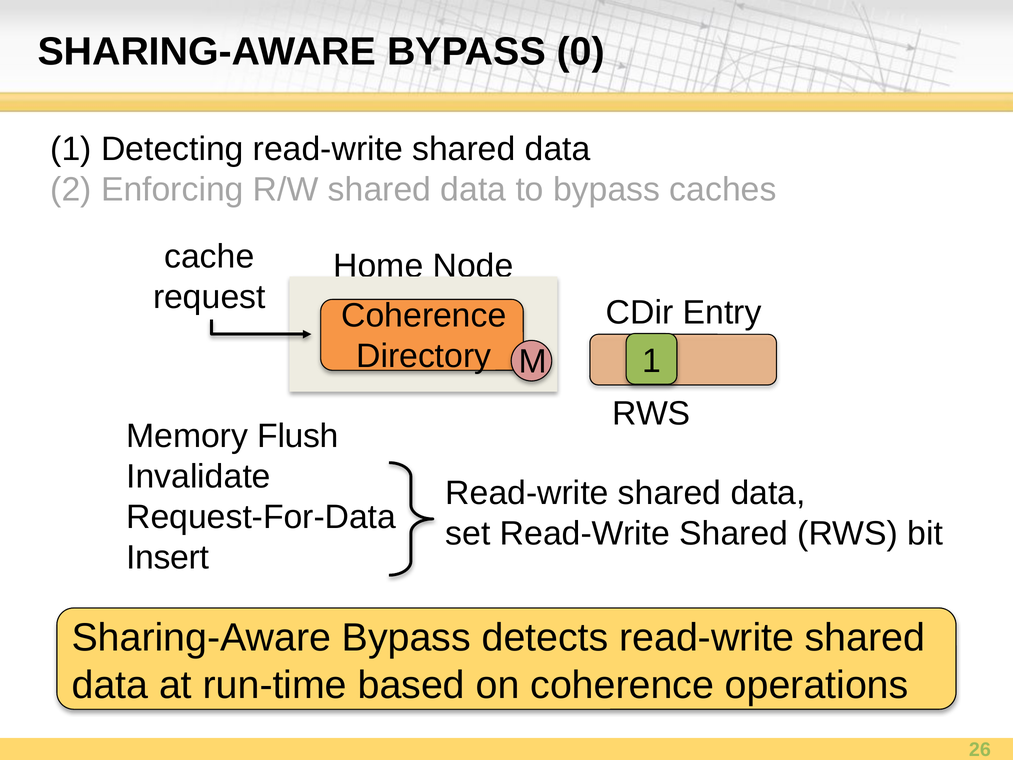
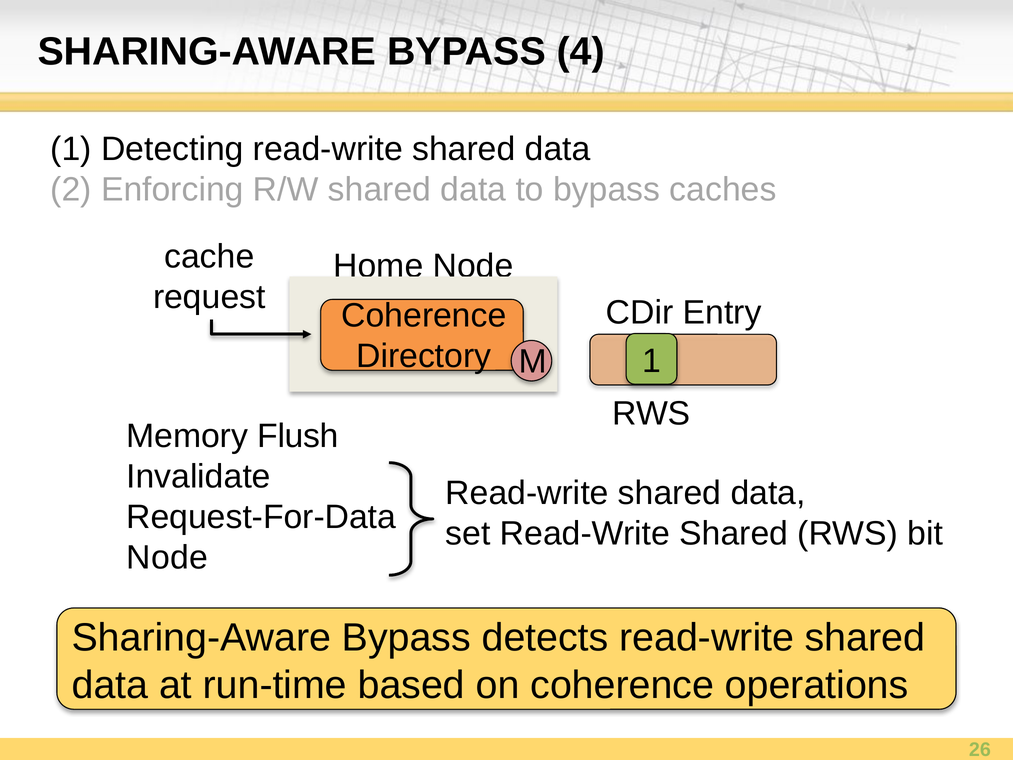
0: 0 -> 4
Insert at (168, 557): Insert -> Node
